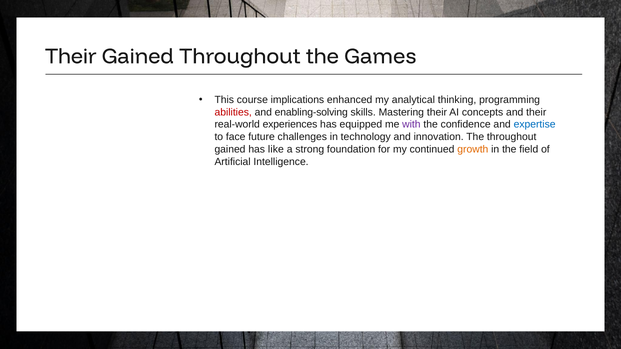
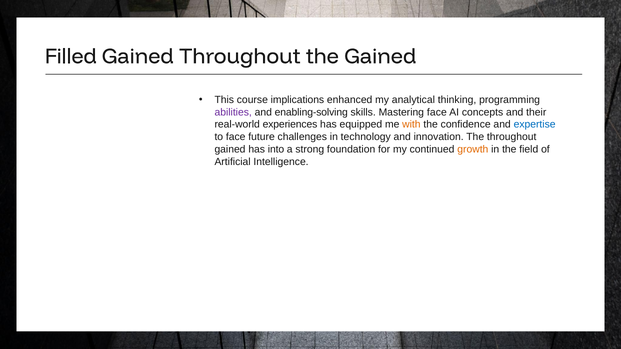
Their at (71, 56): Their -> Filled
the Games: Games -> Gained
abilities colour: red -> purple
Mastering their: their -> face
with colour: purple -> orange
like: like -> into
